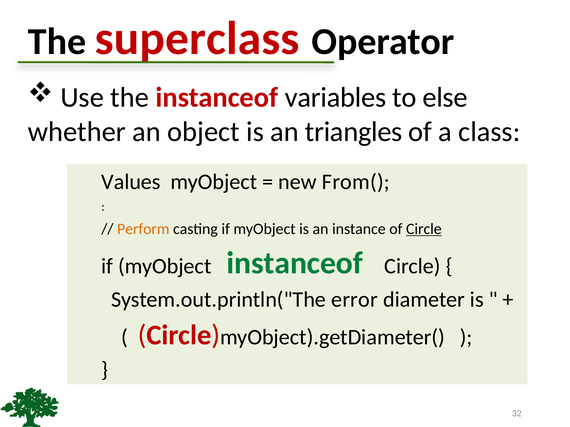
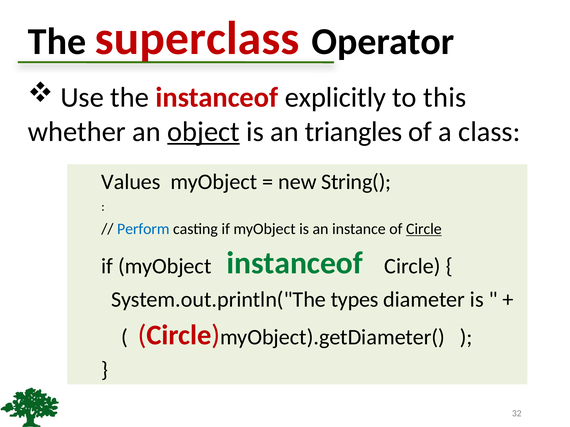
variables: variables -> explicitly
else: else -> this
object underline: none -> present
From(: From( -> String(
Perform colour: orange -> blue
error: error -> types
